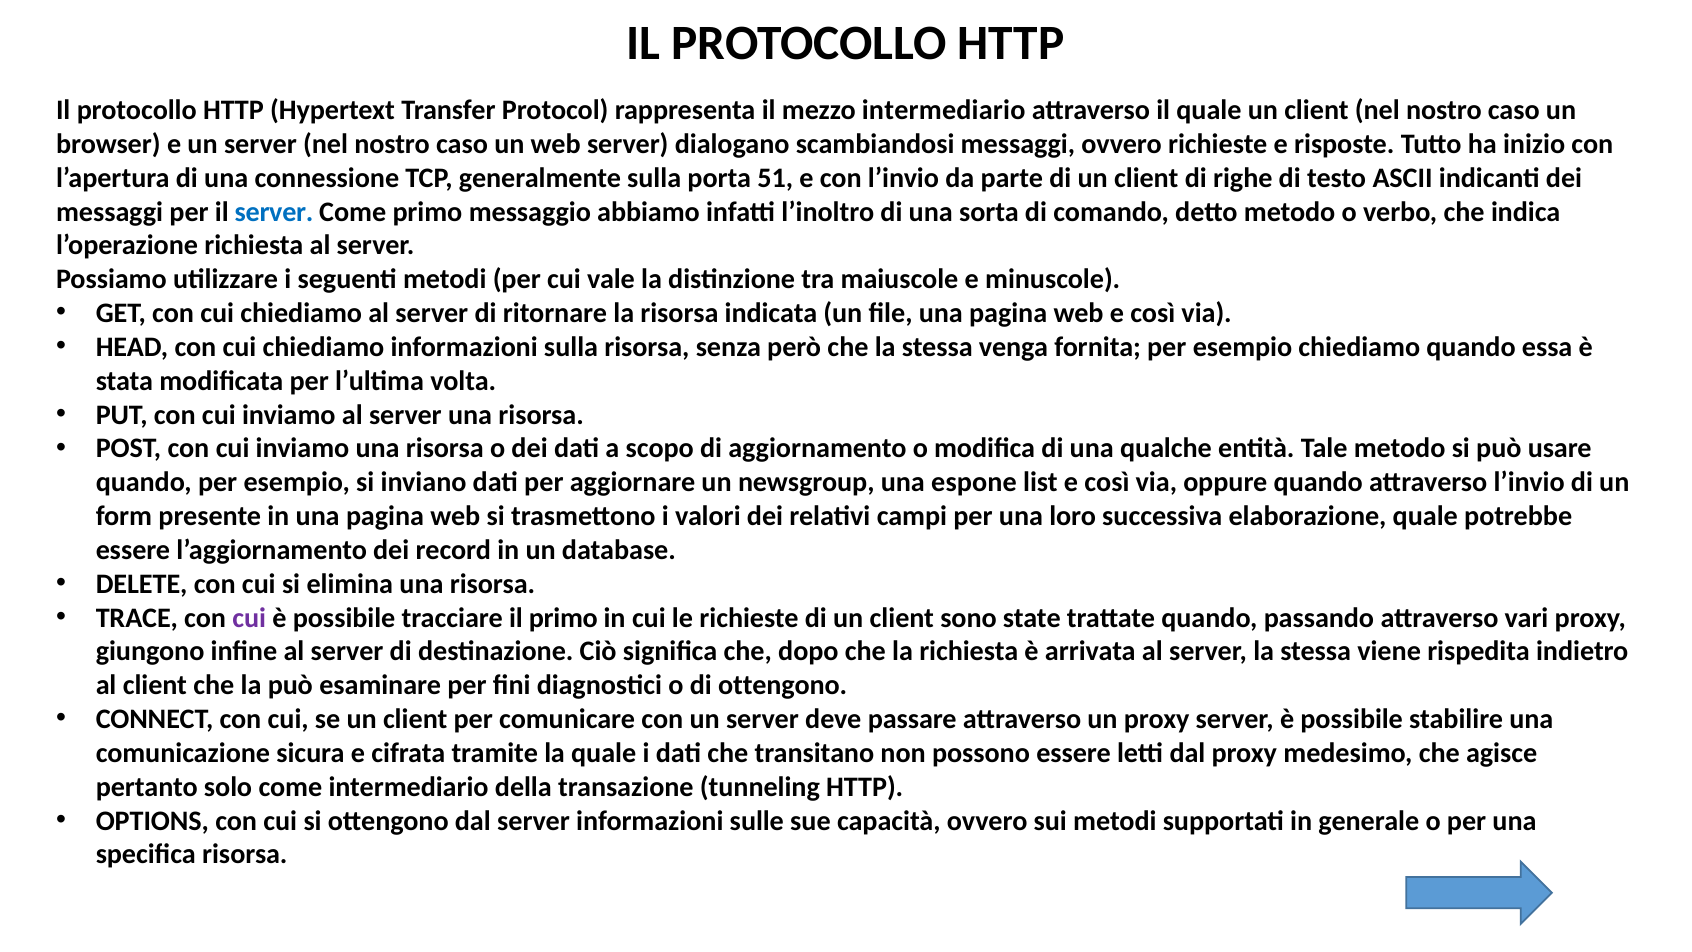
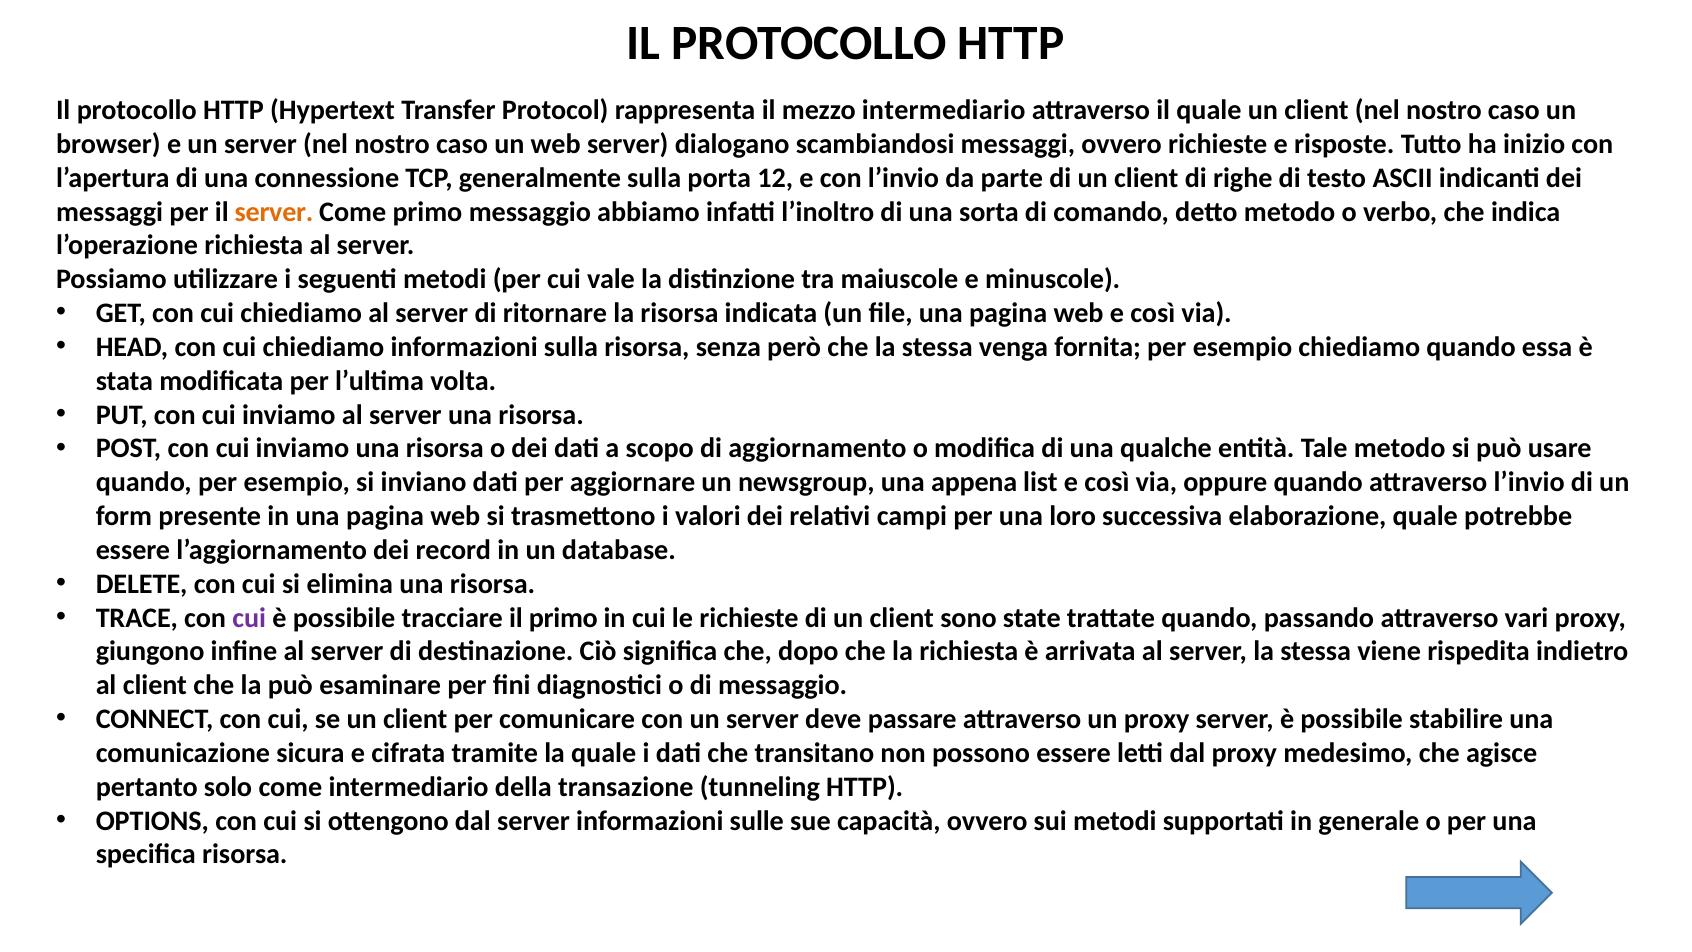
51: 51 -> 12
server at (274, 212) colour: blue -> orange
espone: espone -> appena
di ottengono: ottengono -> messaggio
